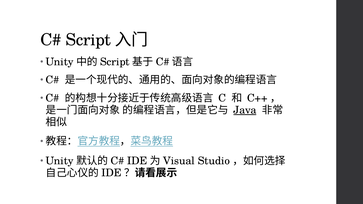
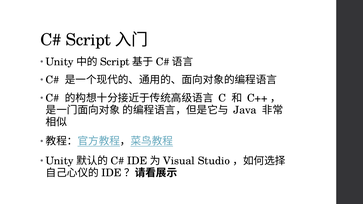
Java underline: present -> none
